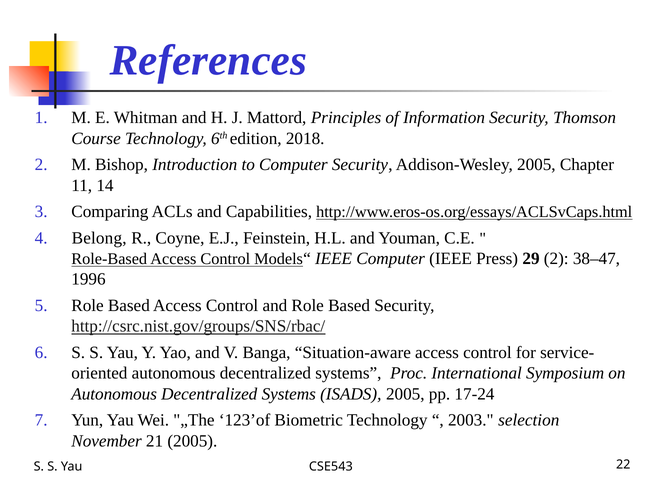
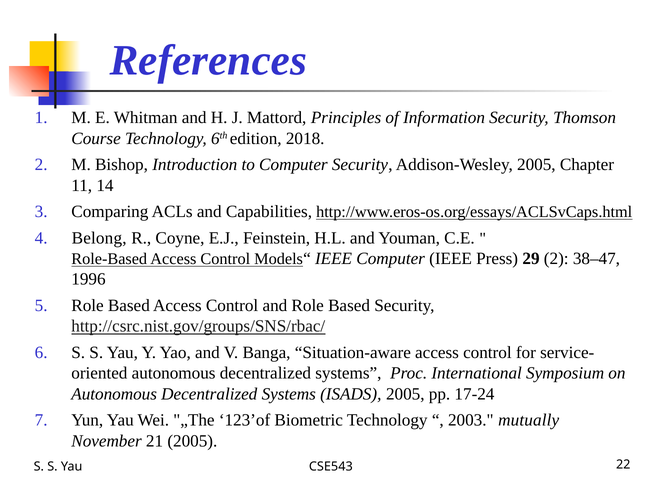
selection: selection -> mutually
